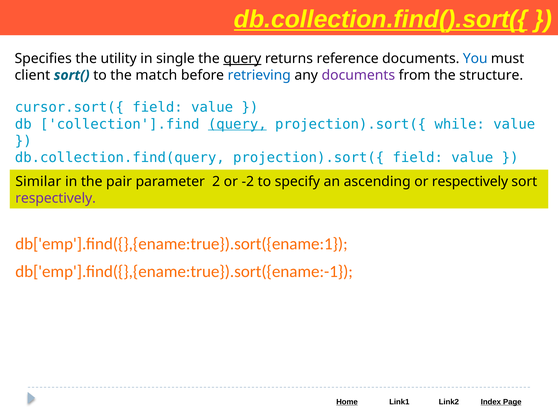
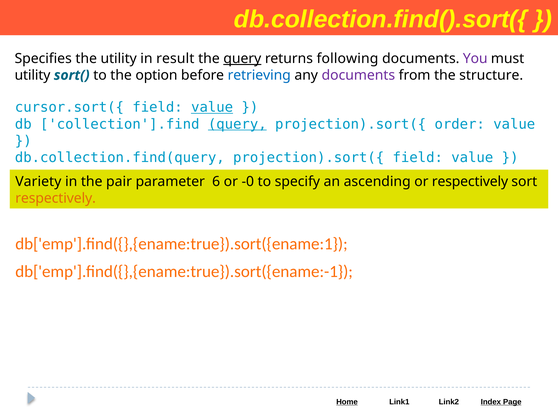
db.collection.find().sort({ underline: present -> none
single: single -> result
reference: reference -> following
You colour: blue -> purple
client at (32, 75): client -> utility
match: match -> option
value at (212, 107) underline: none -> present
while: while -> order
Similar: Similar -> Variety
2: 2 -> 6
-2: -2 -> -0
respectively at (56, 199) colour: purple -> orange
